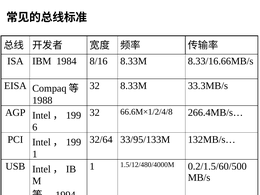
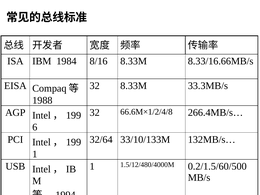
33/95/133M: 33/95/133M -> 33/10/133M
